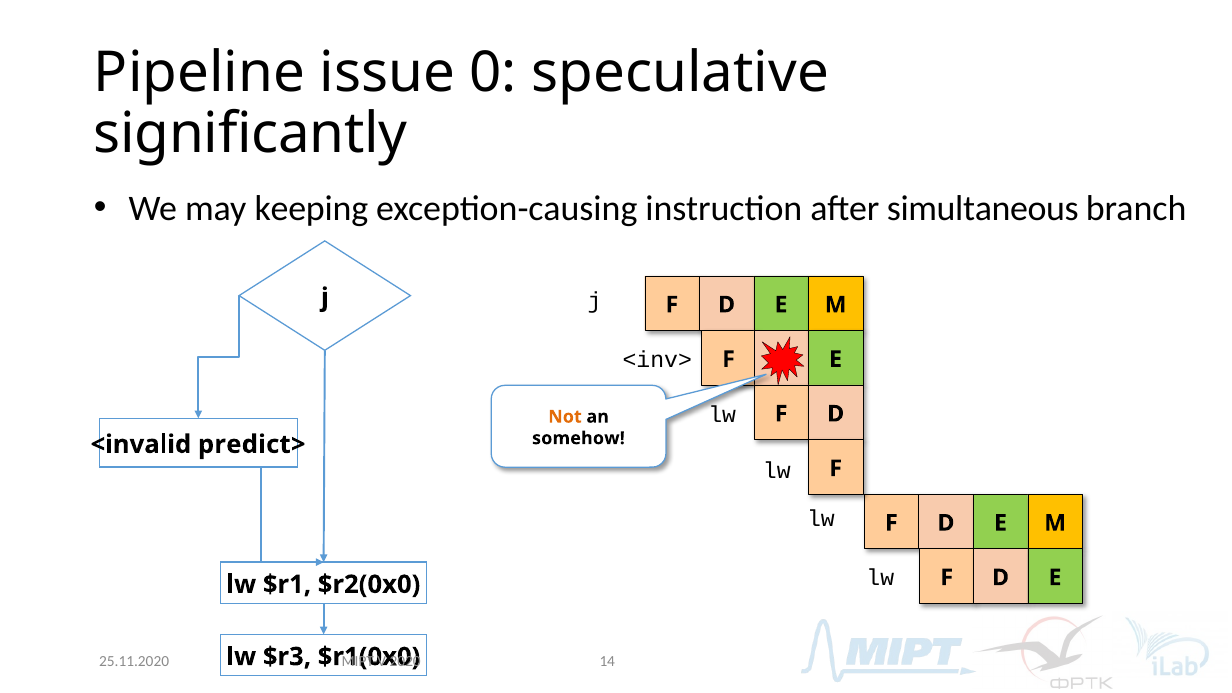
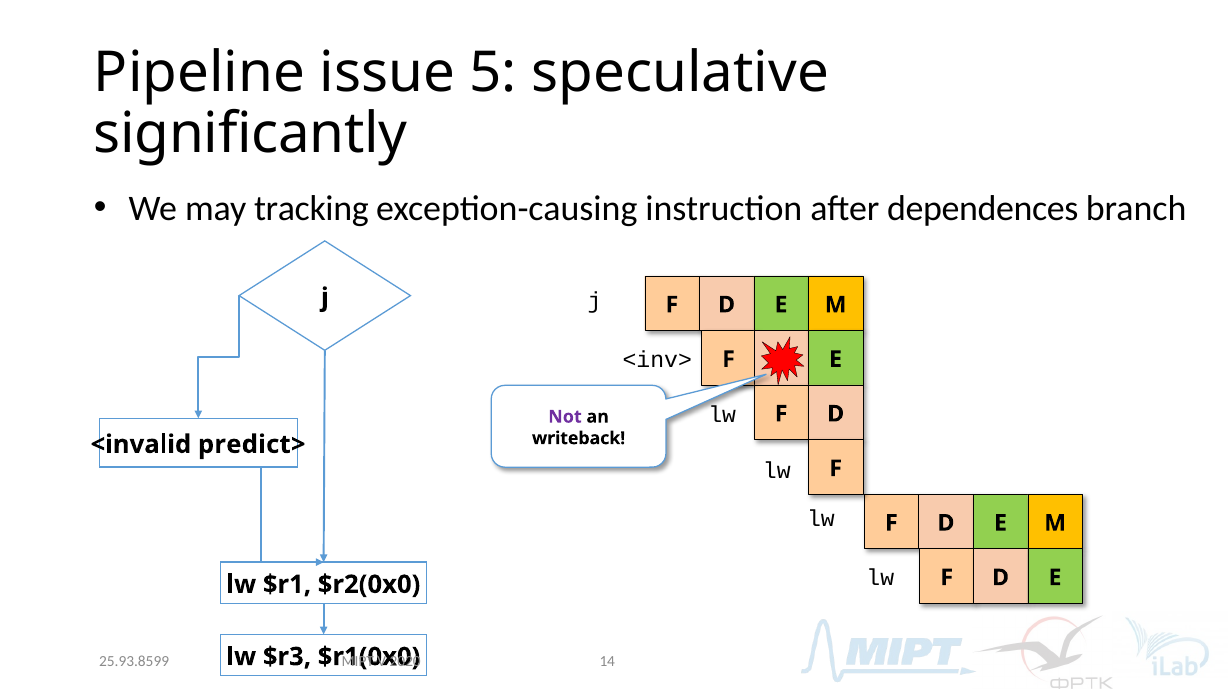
0: 0 -> 5
keeping: keeping -> tracking
simultaneous: simultaneous -> dependences
Not colour: orange -> purple
somehow: somehow -> writeback
25.11.2020: 25.11.2020 -> 25.93.8599
